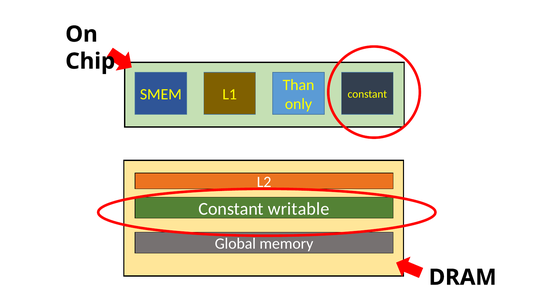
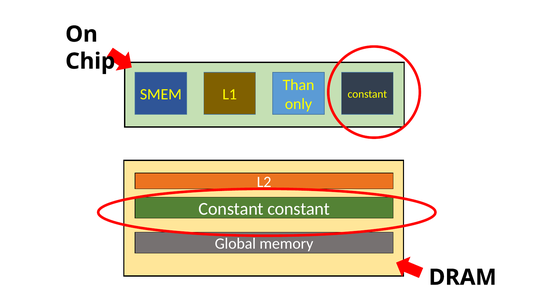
Constant writable: writable -> constant
